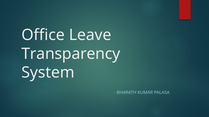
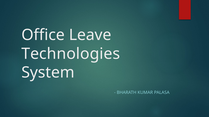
Transparency: Transparency -> Technologies
